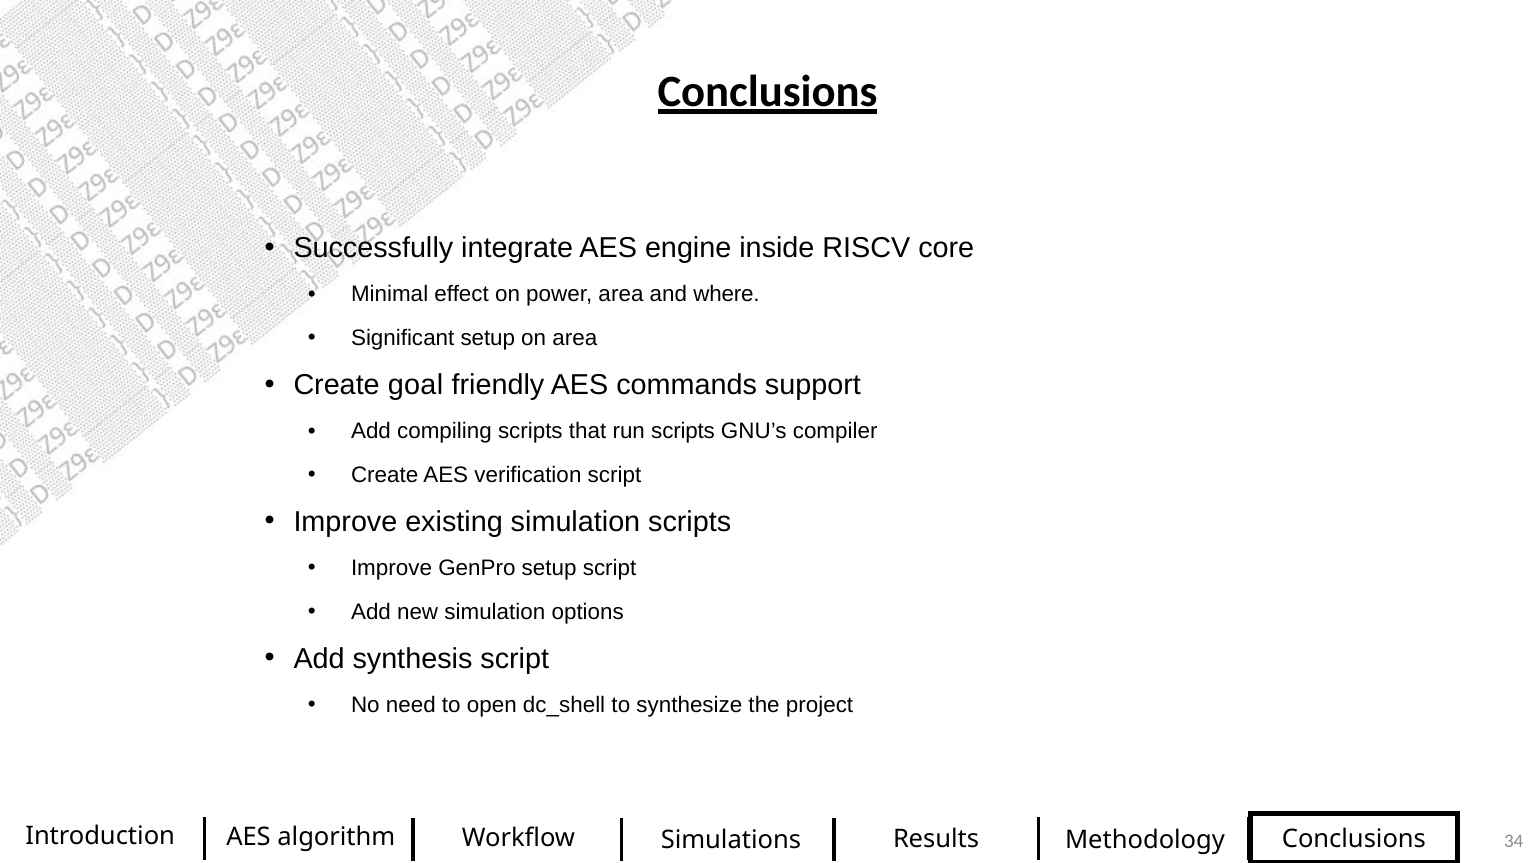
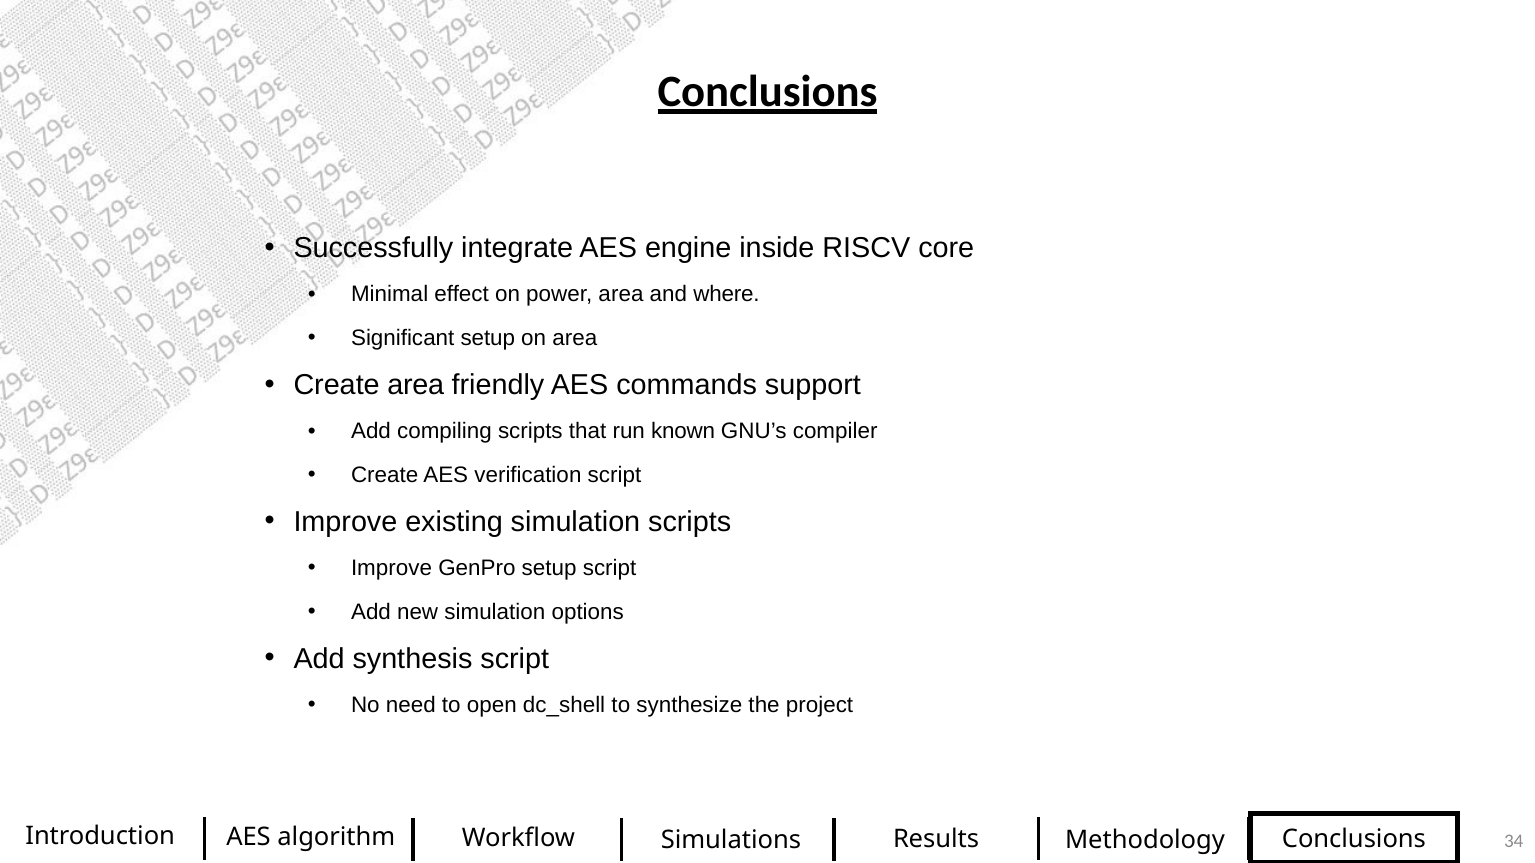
Create goal: goal -> area
run scripts: scripts -> known
